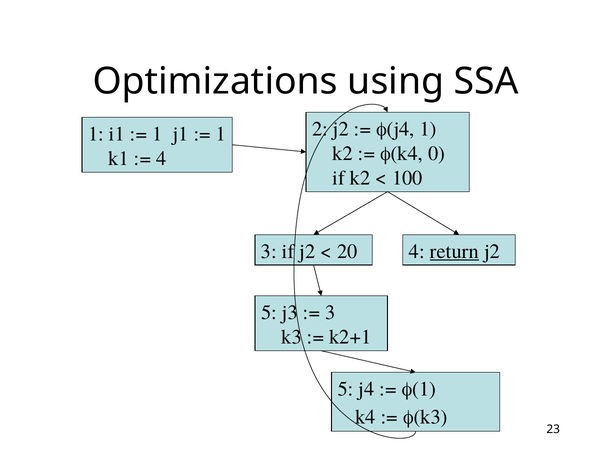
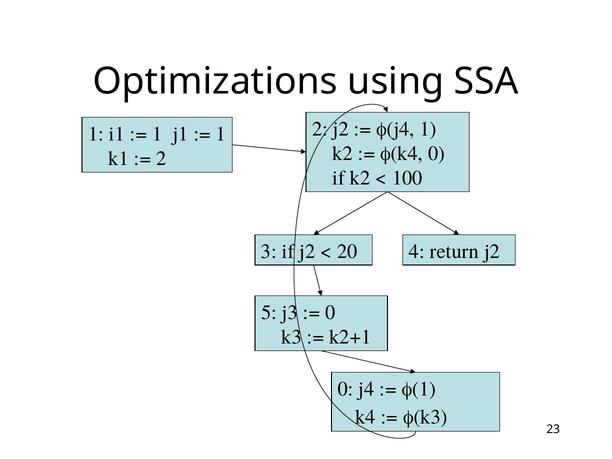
4 at (161, 158): 4 -> 2
return underline: present -> none
3 at (330, 312): 3 -> 0
5 at (345, 389): 5 -> 0
